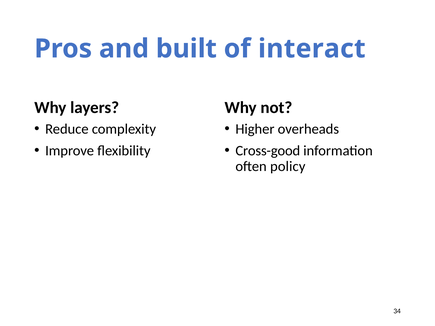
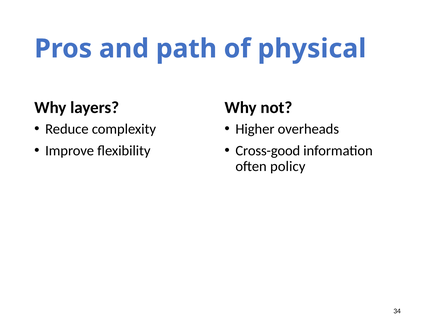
built: built -> path
interact: interact -> physical
